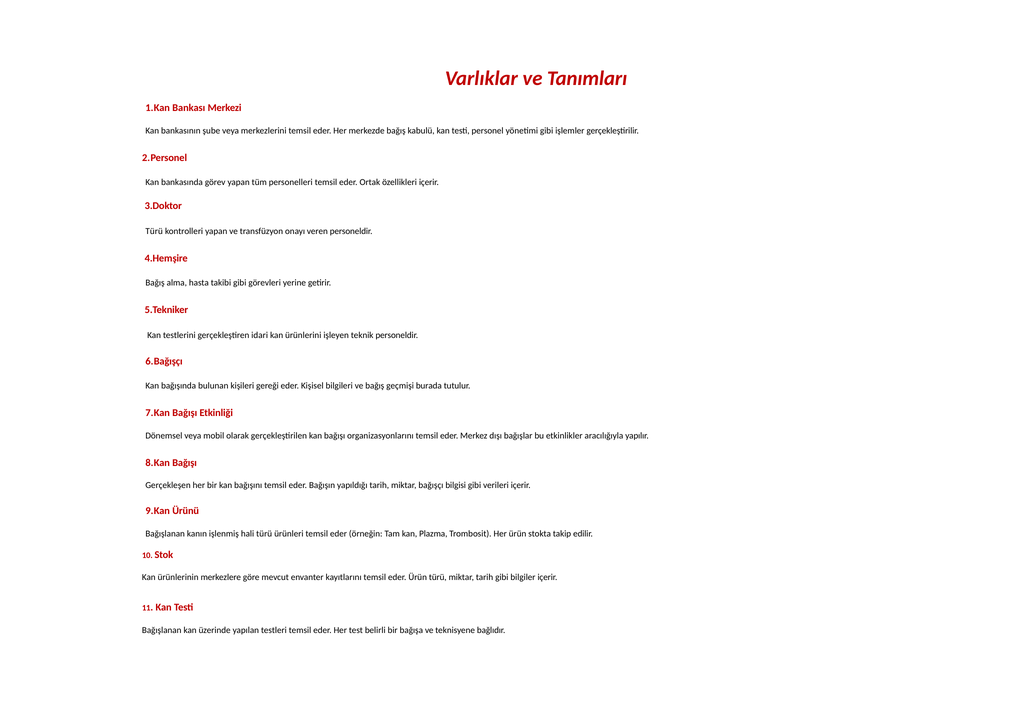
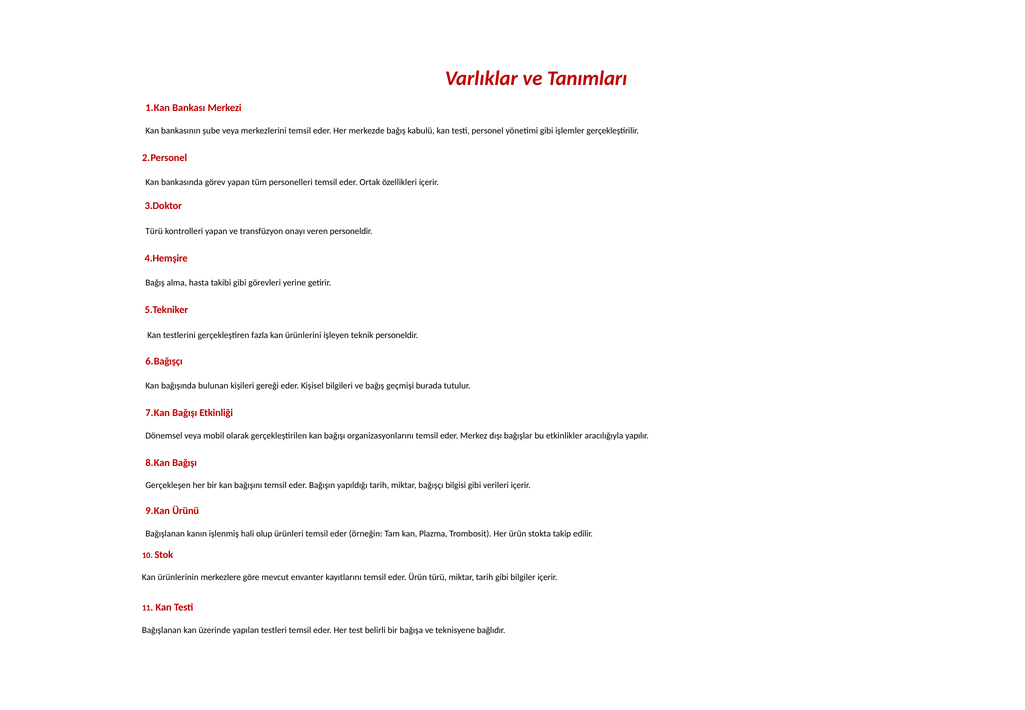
idari: idari -> fazla
hali türü: türü -> olup
